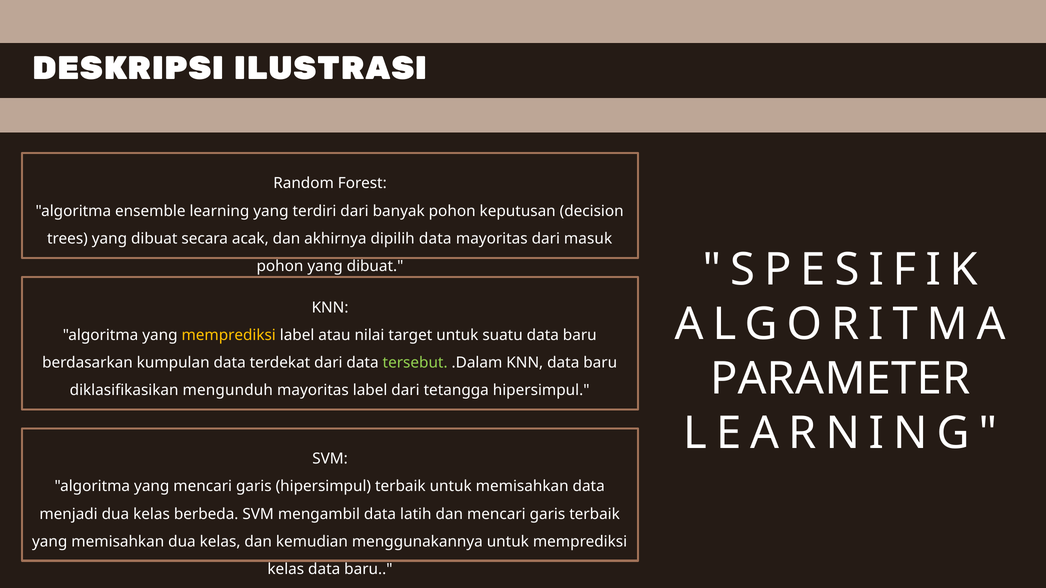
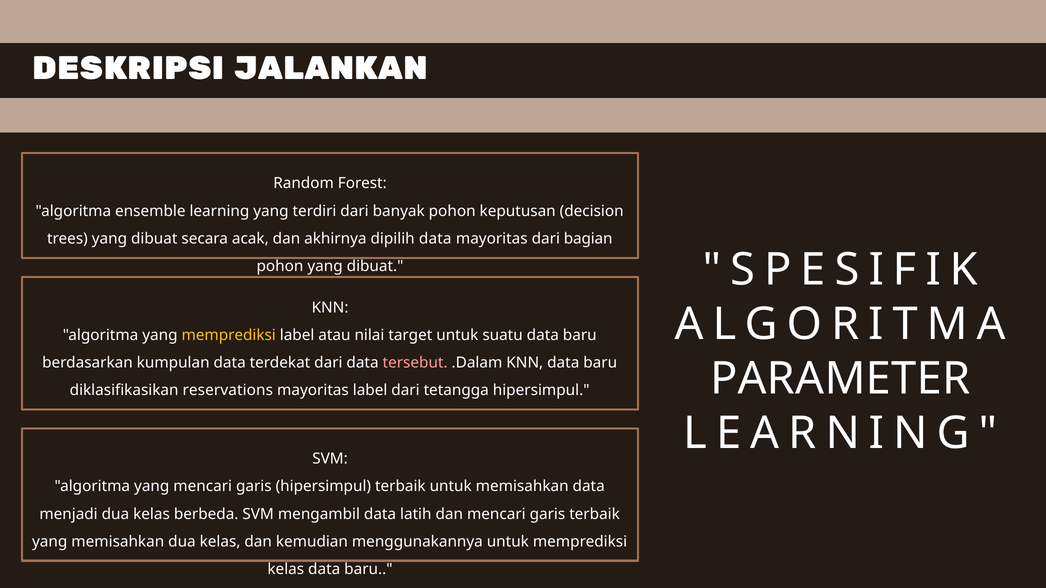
ILUSTRASI: ILUSTRASI -> JALANKAN
masuk: masuk -> bagian
tersebut colour: light green -> pink
mengunduh: mengunduh -> reservations
